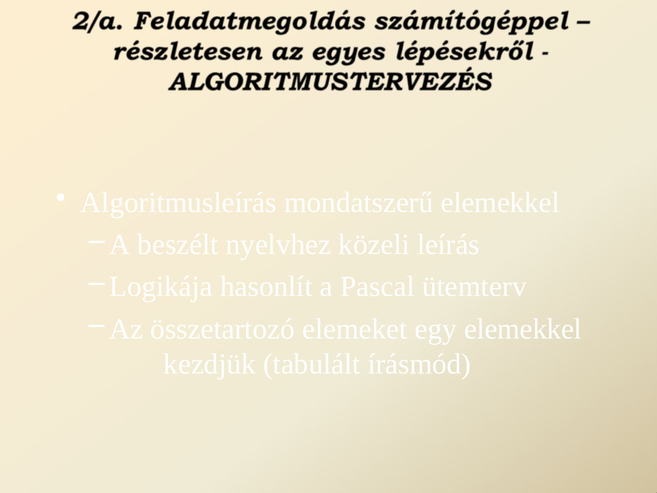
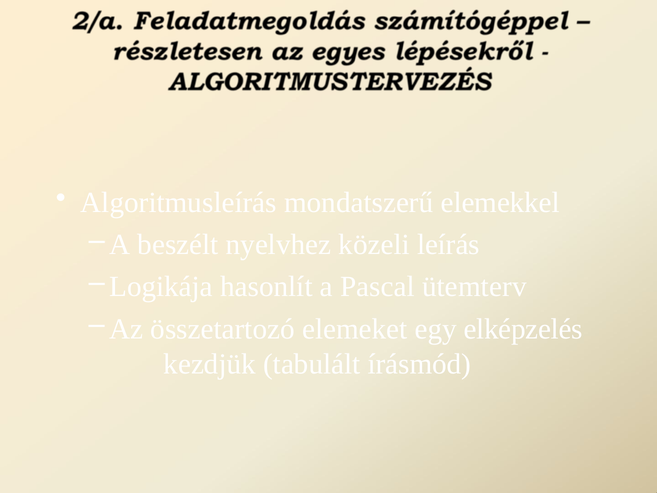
egy elemekkel: elemekkel -> elképzelés
